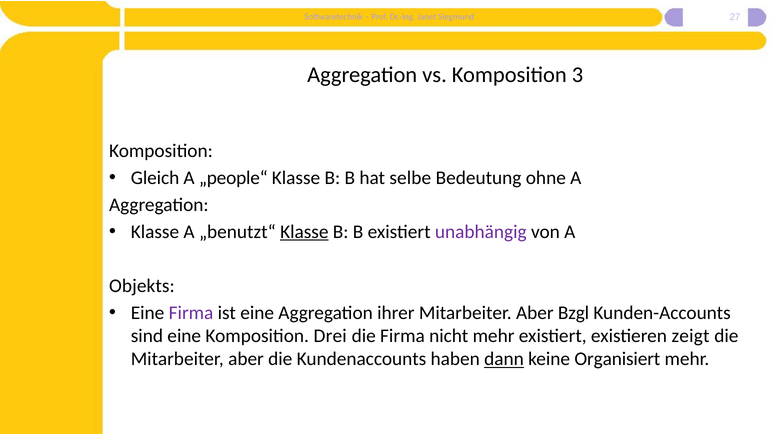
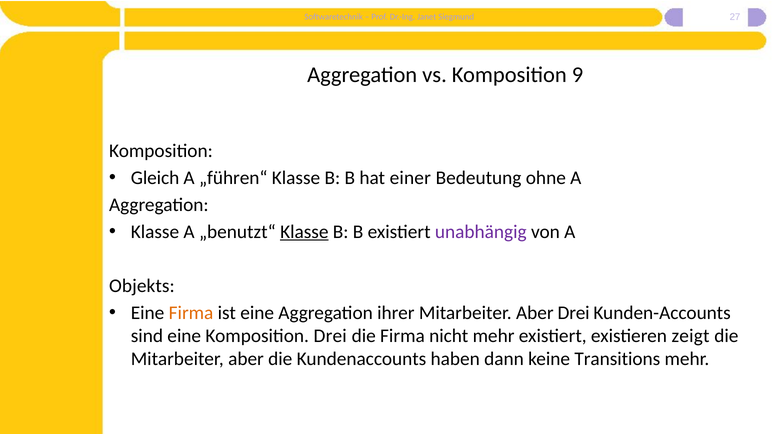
3: 3 -> 9
„people“: „people“ -> „führen“
selbe: selbe -> einer
Firma at (191, 313) colour: purple -> orange
Aber Bzgl: Bzgl -> Drei
dann underline: present -> none
Organisiert: Organisiert -> Transitions
